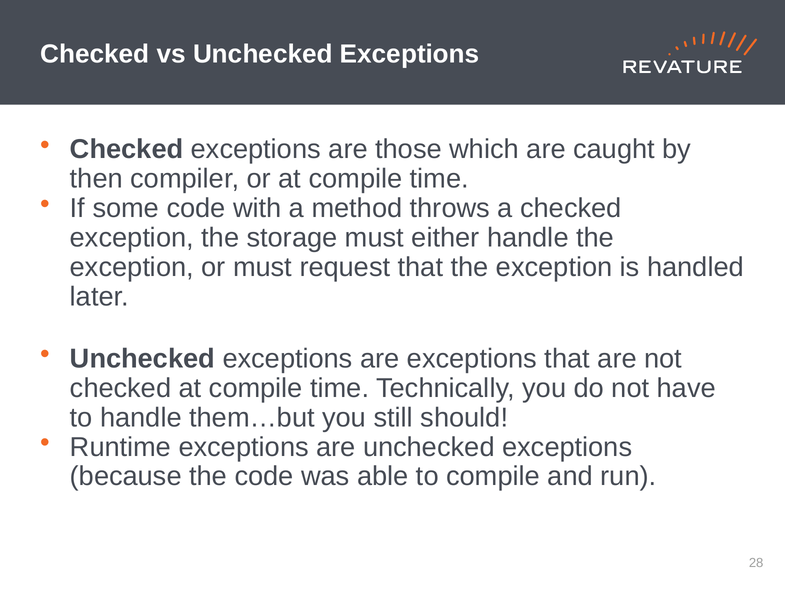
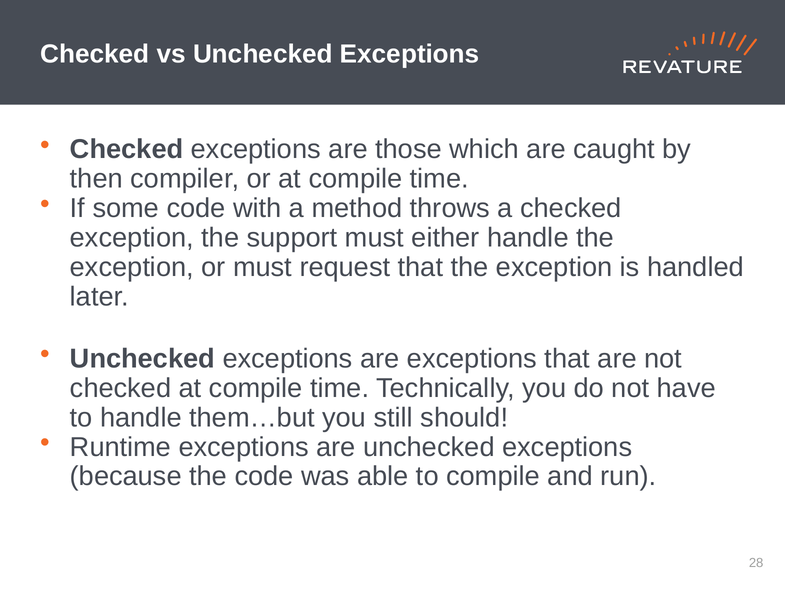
storage: storage -> support
